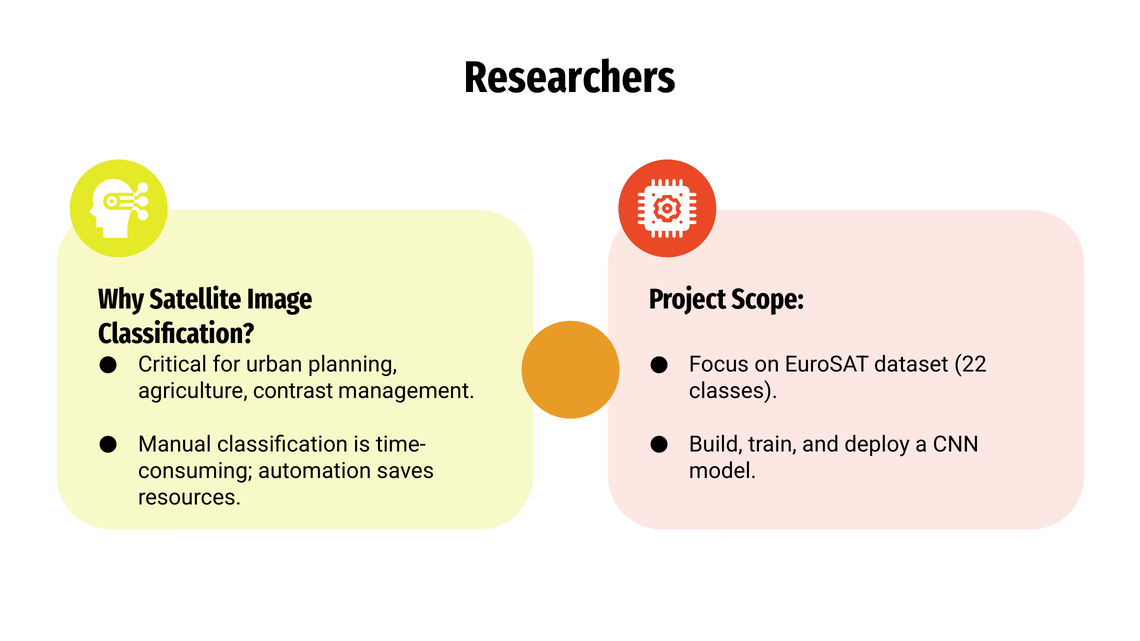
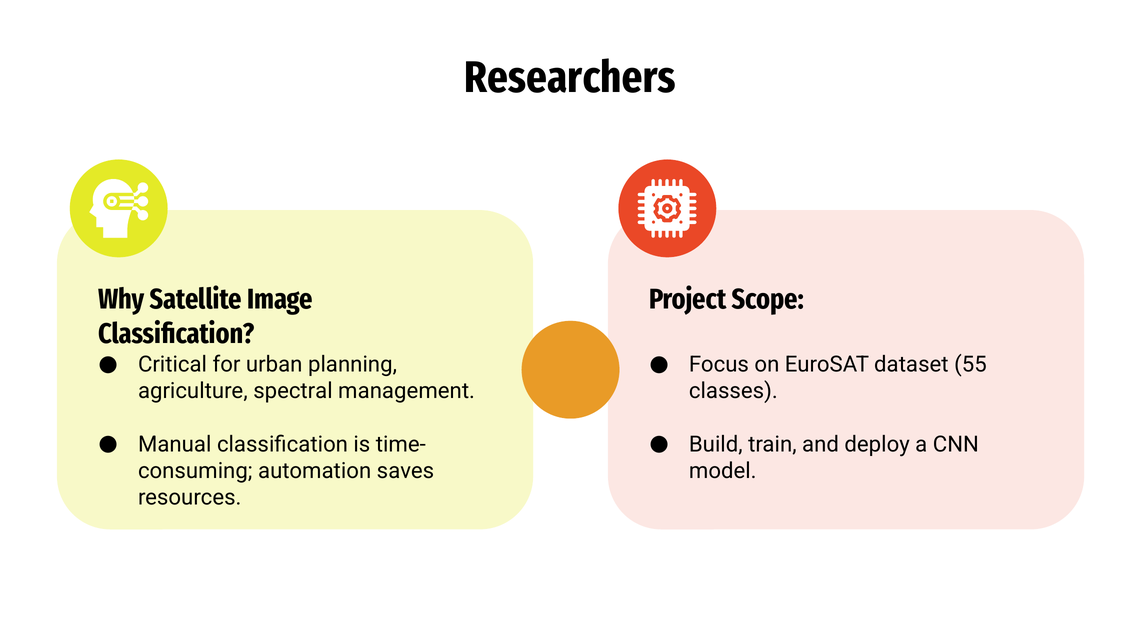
22: 22 -> 55
contrast: contrast -> spectral
